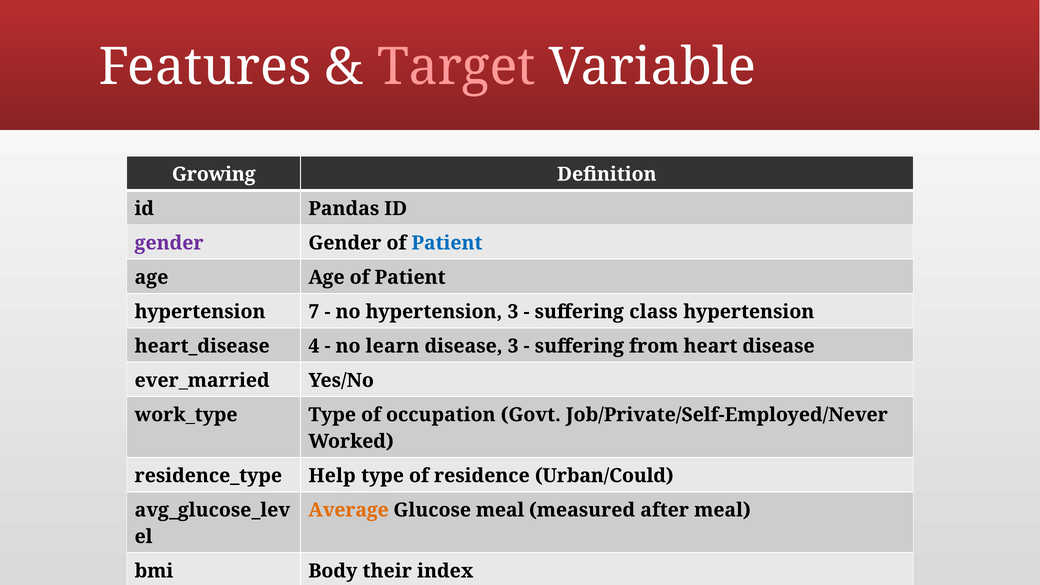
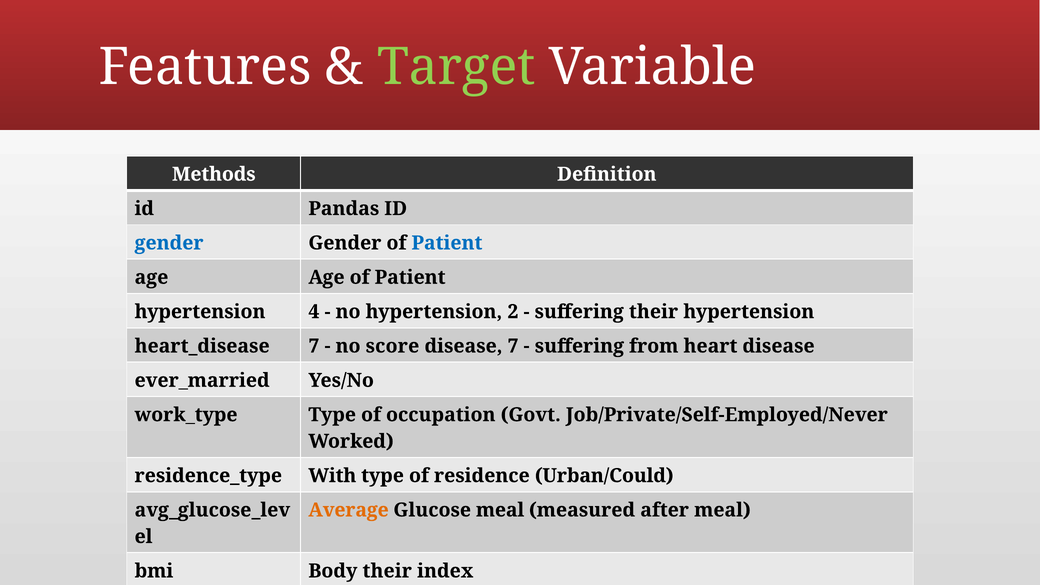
Target colour: pink -> light green
Growing: Growing -> Methods
gender at (169, 243) colour: purple -> blue
7: 7 -> 4
hypertension 3: 3 -> 2
suffering class: class -> their
4 at (314, 346): 4 -> 7
learn: learn -> score
disease 3: 3 -> 7
Help: Help -> With
